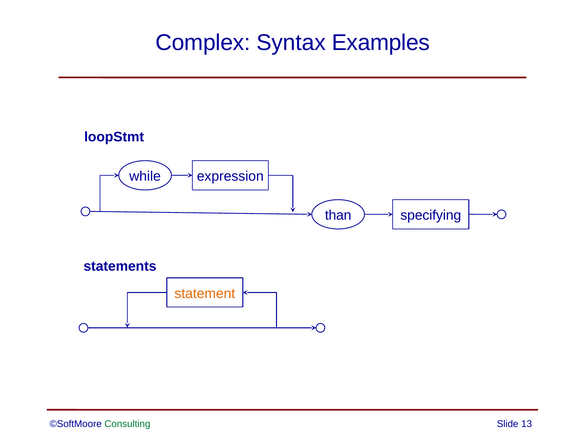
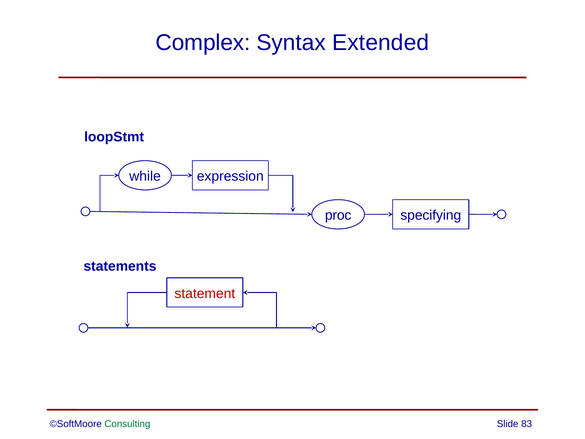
Examples: Examples -> Extended
than: than -> proc
statement colour: orange -> red
13: 13 -> 83
